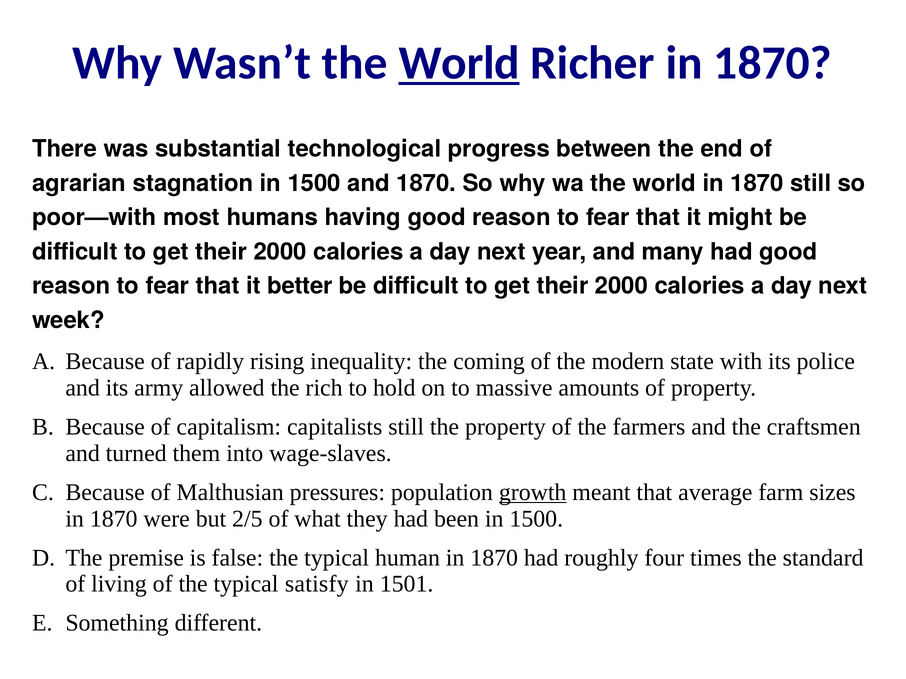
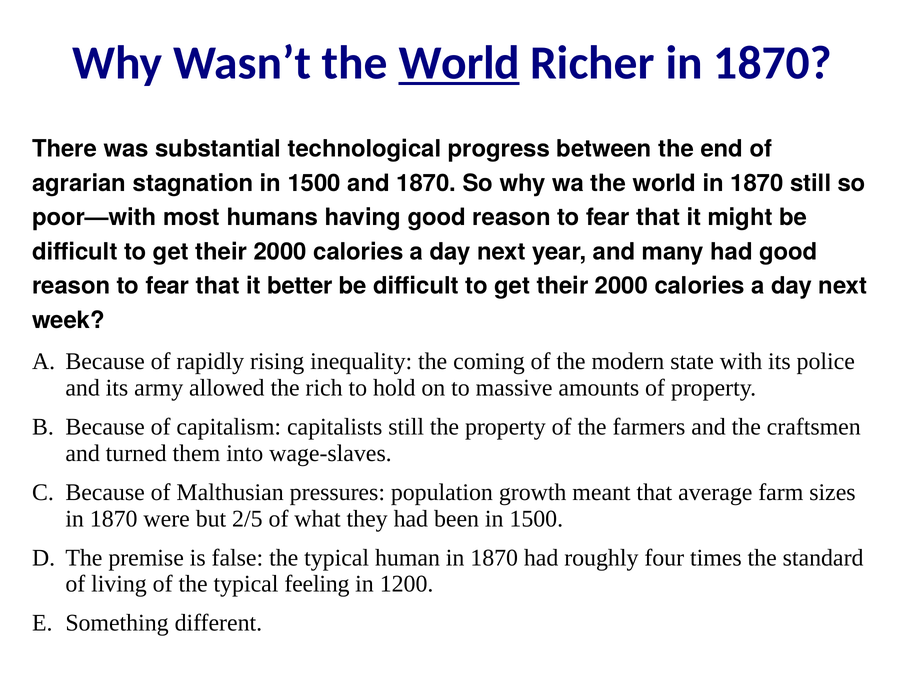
growth underline: present -> none
satisfy: satisfy -> feeling
1501: 1501 -> 1200
